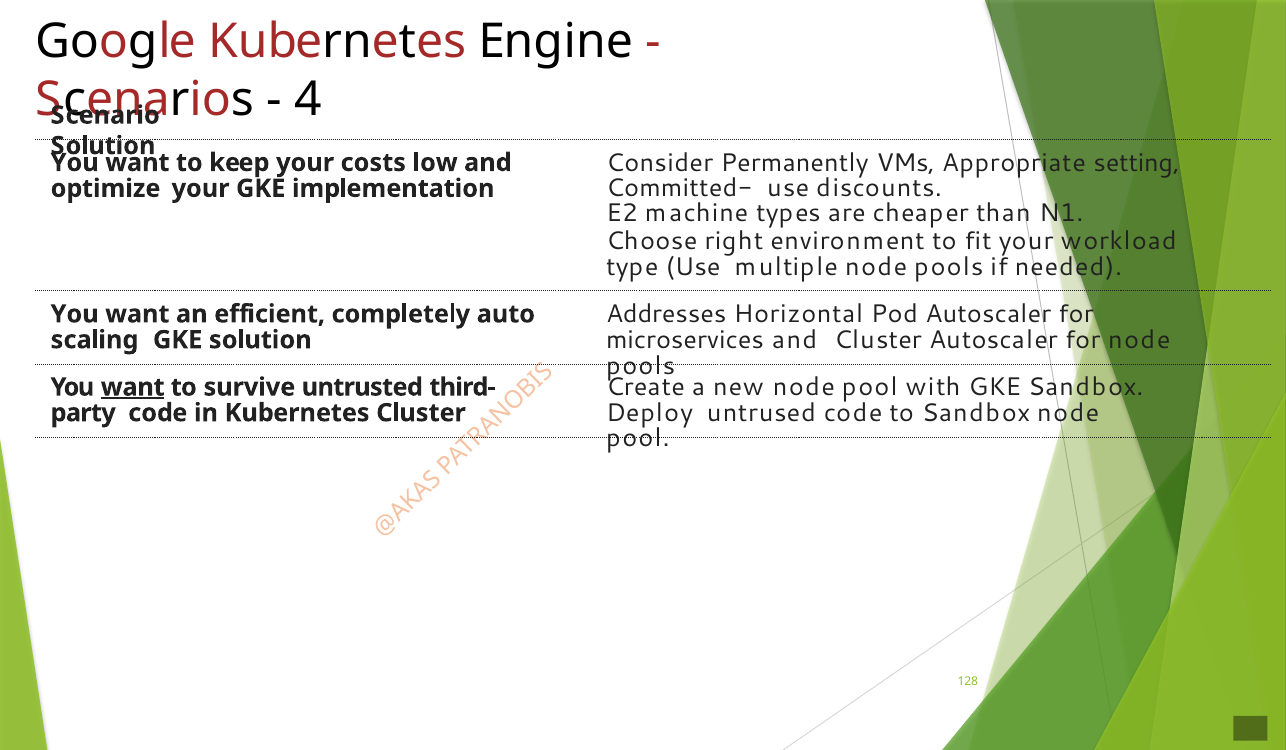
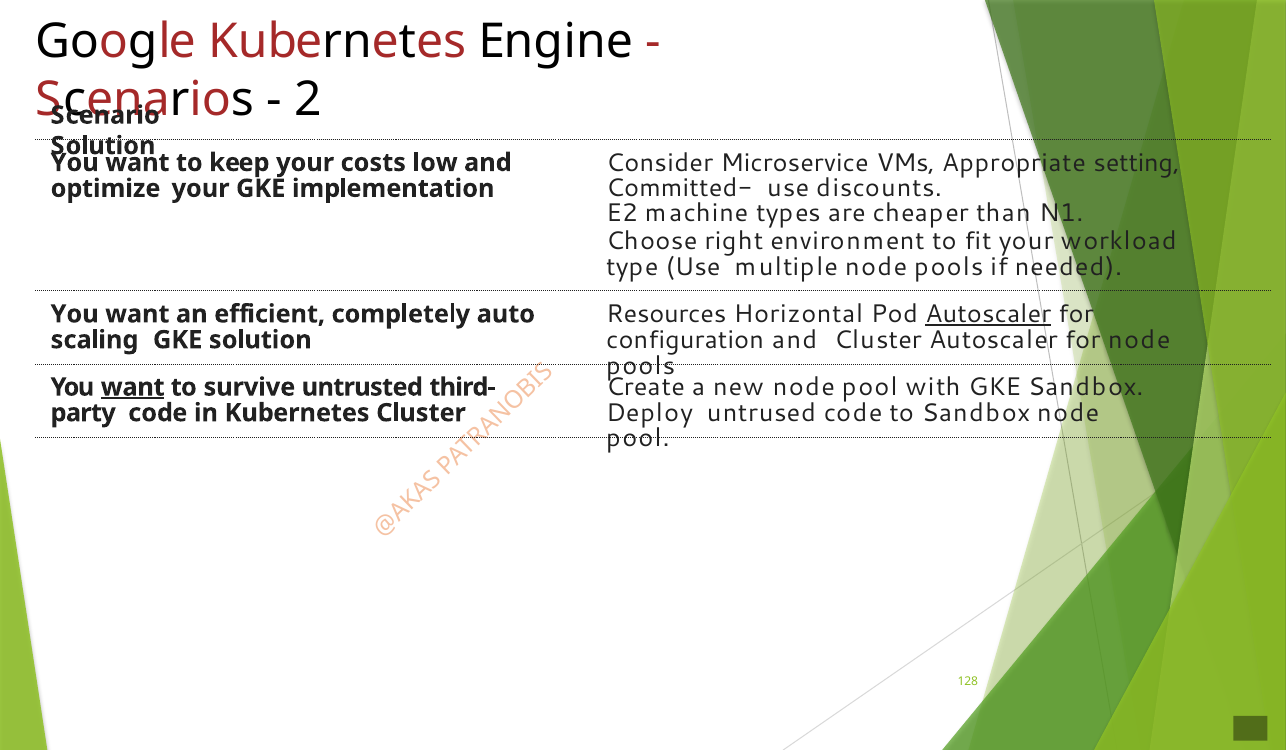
4: 4 -> 2
Permanently: Permanently -> Microservice
Addresses: Addresses -> Resources
Autoscaler at (988, 314) underline: none -> present
microservices: microservices -> configuration
